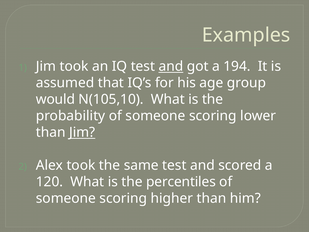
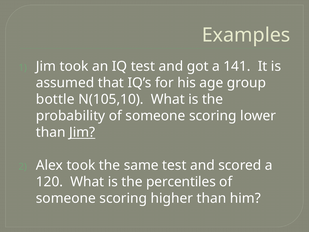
and at (171, 66) underline: present -> none
194: 194 -> 141
would: would -> bottle
